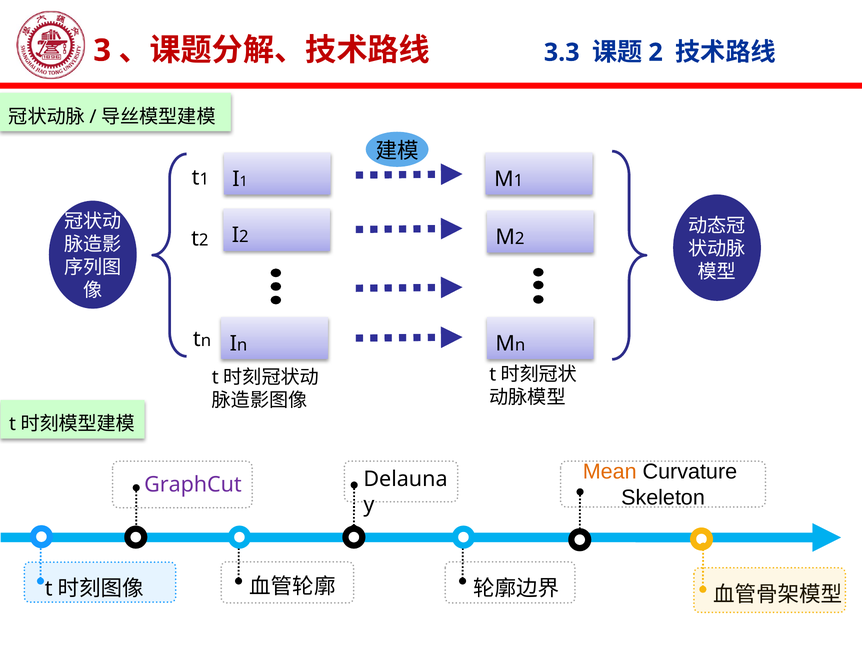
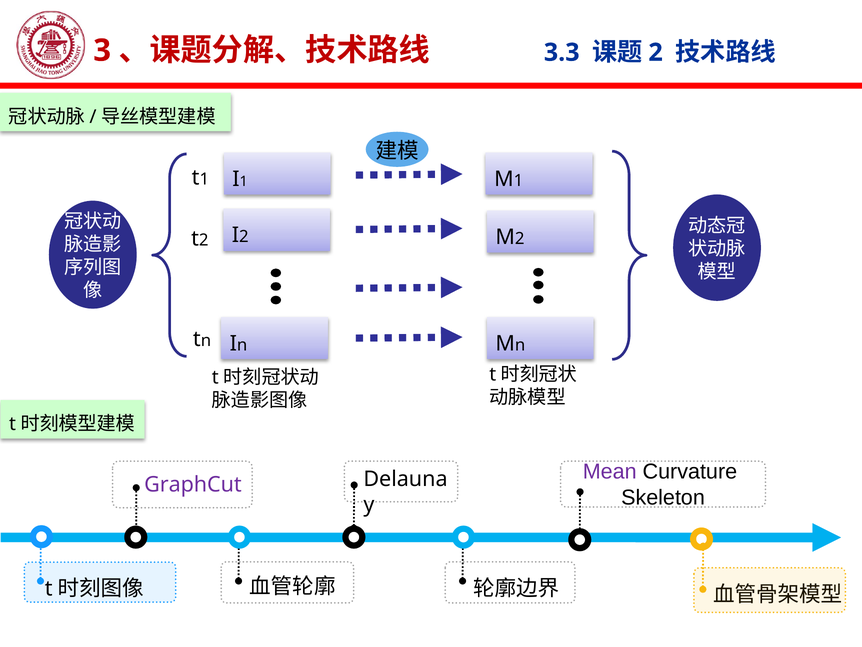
Mean colour: orange -> purple
